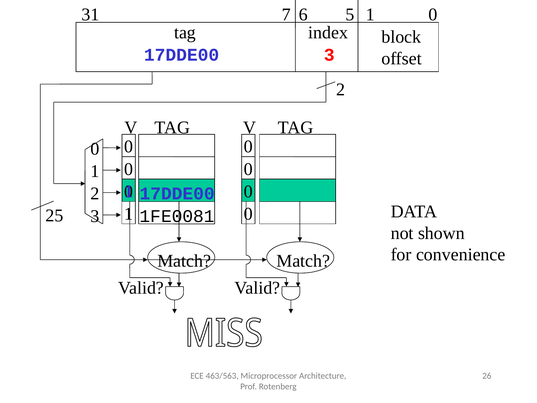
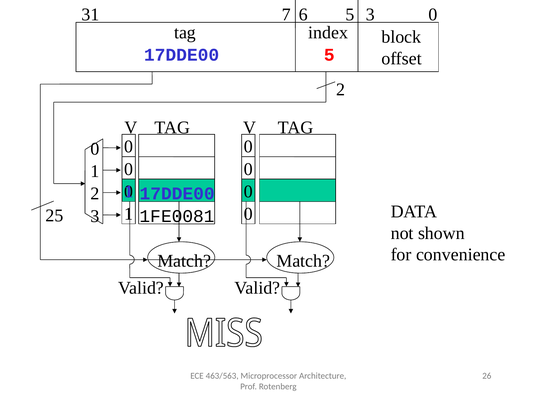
5 1: 1 -> 3
17DDE00 3: 3 -> 5
